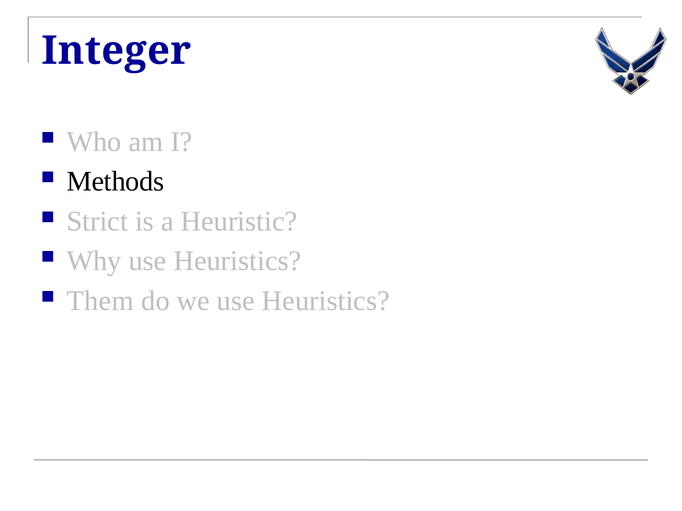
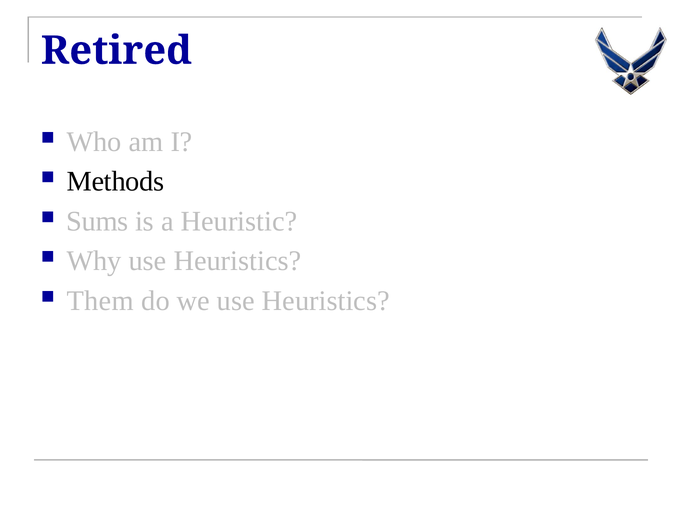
Integer: Integer -> Retired
Strict: Strict -> Sums
